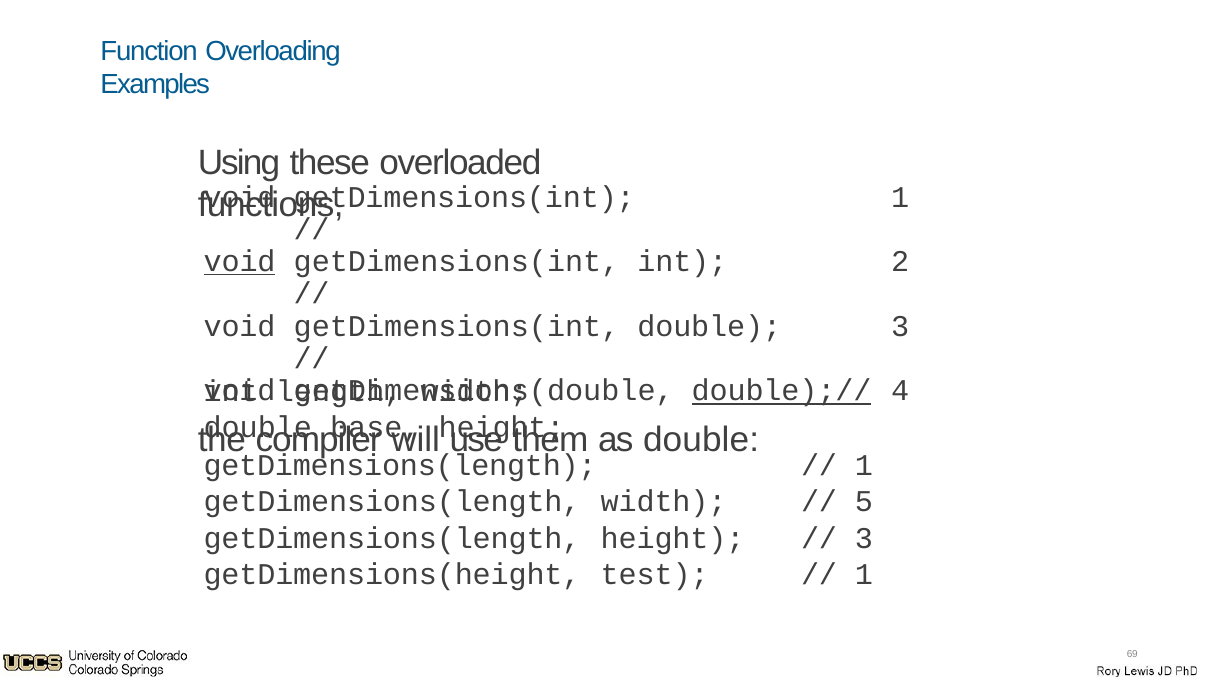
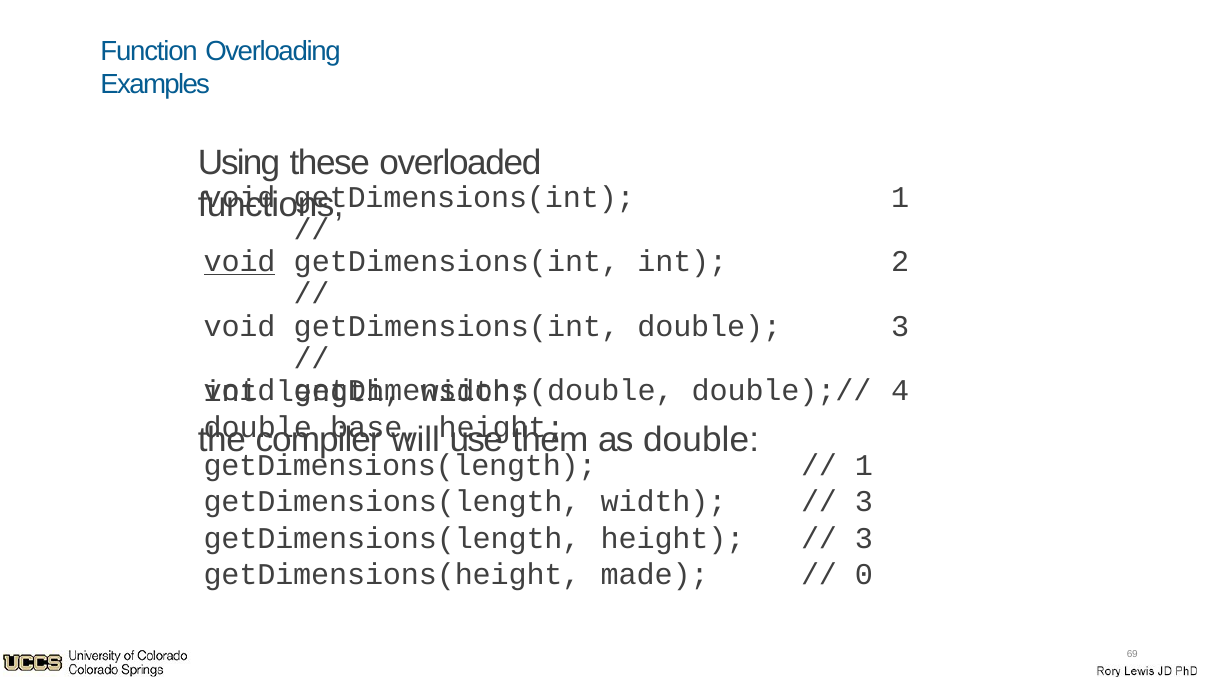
double);// underline: present -> none
5 at (864, 502): 5 -> 3
test: test -> made
1 at (864, 575): 1 -> 0
